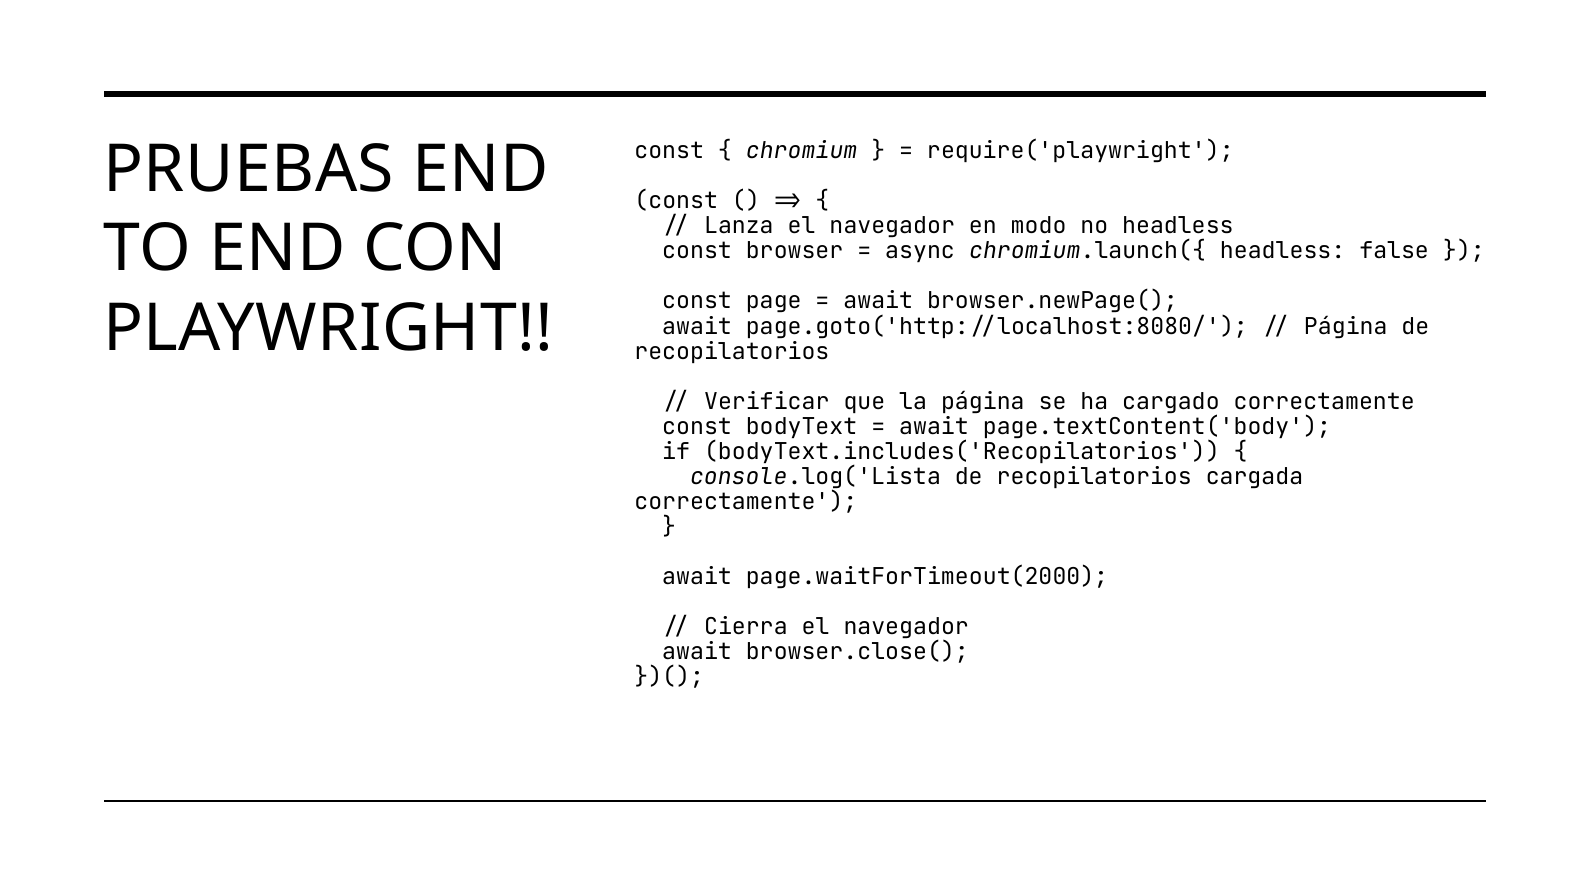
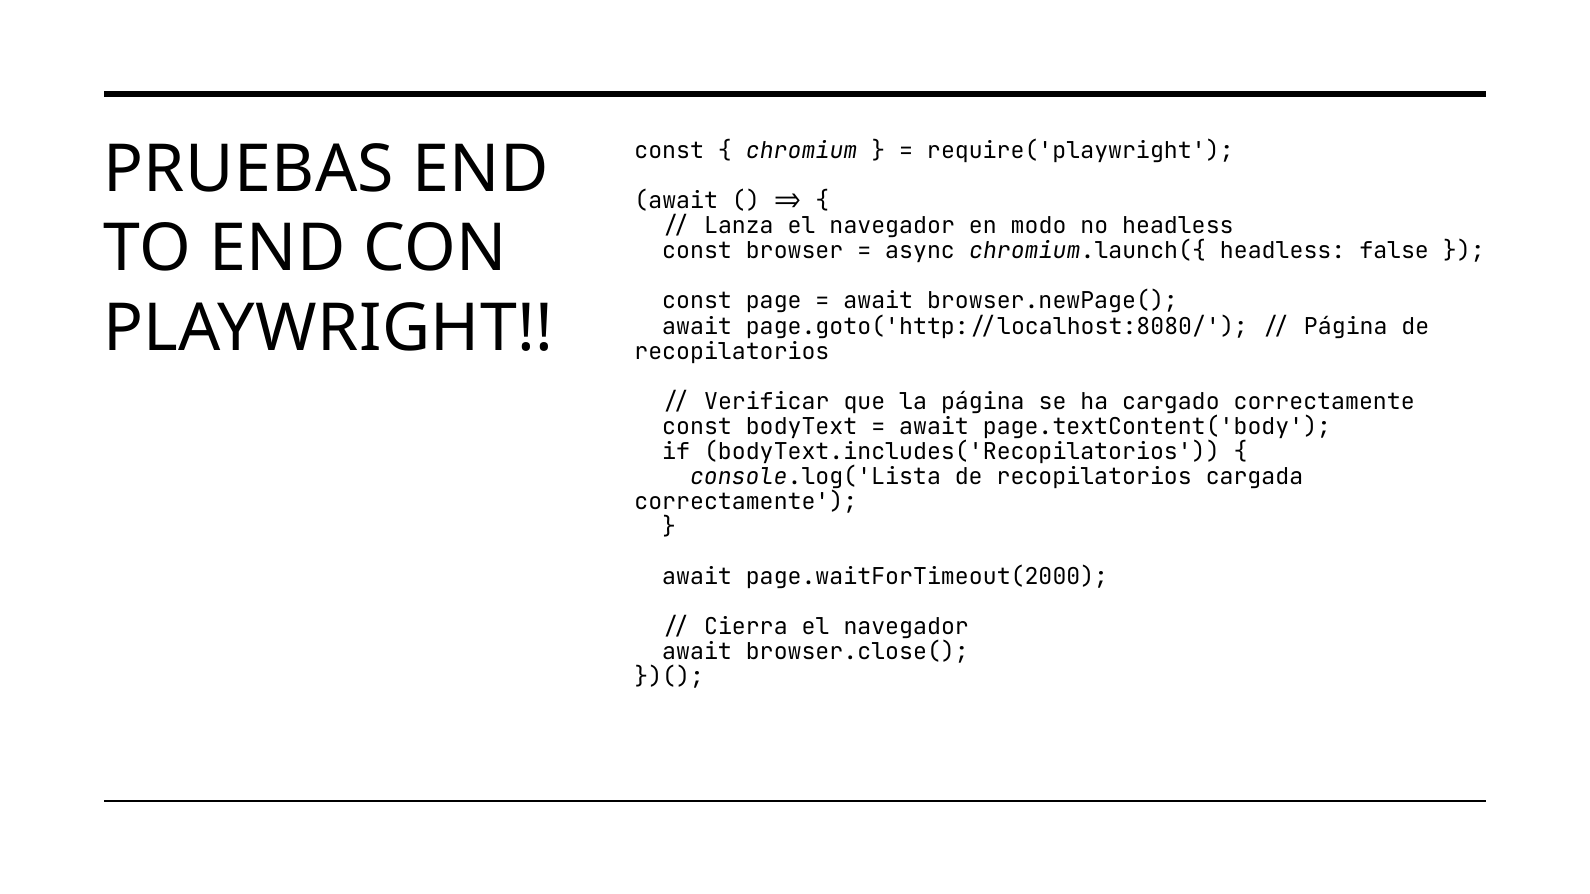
const at (676, 201): const -> await
